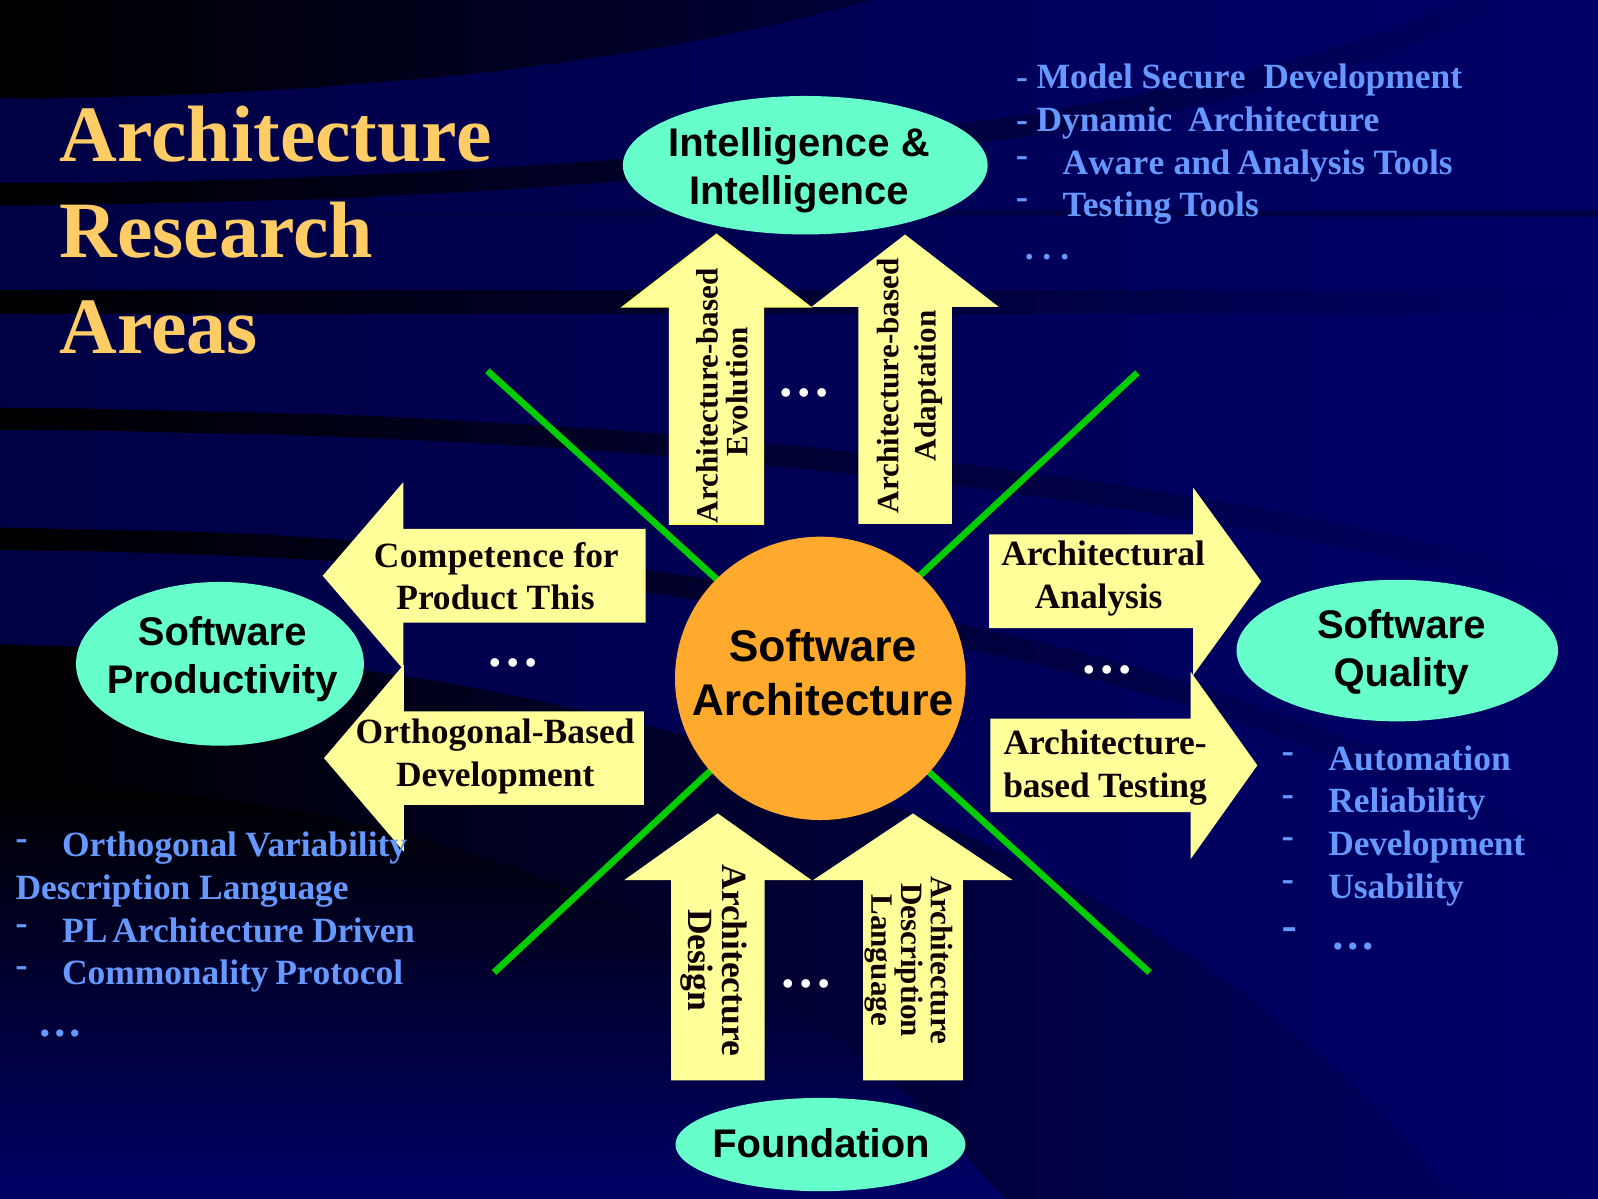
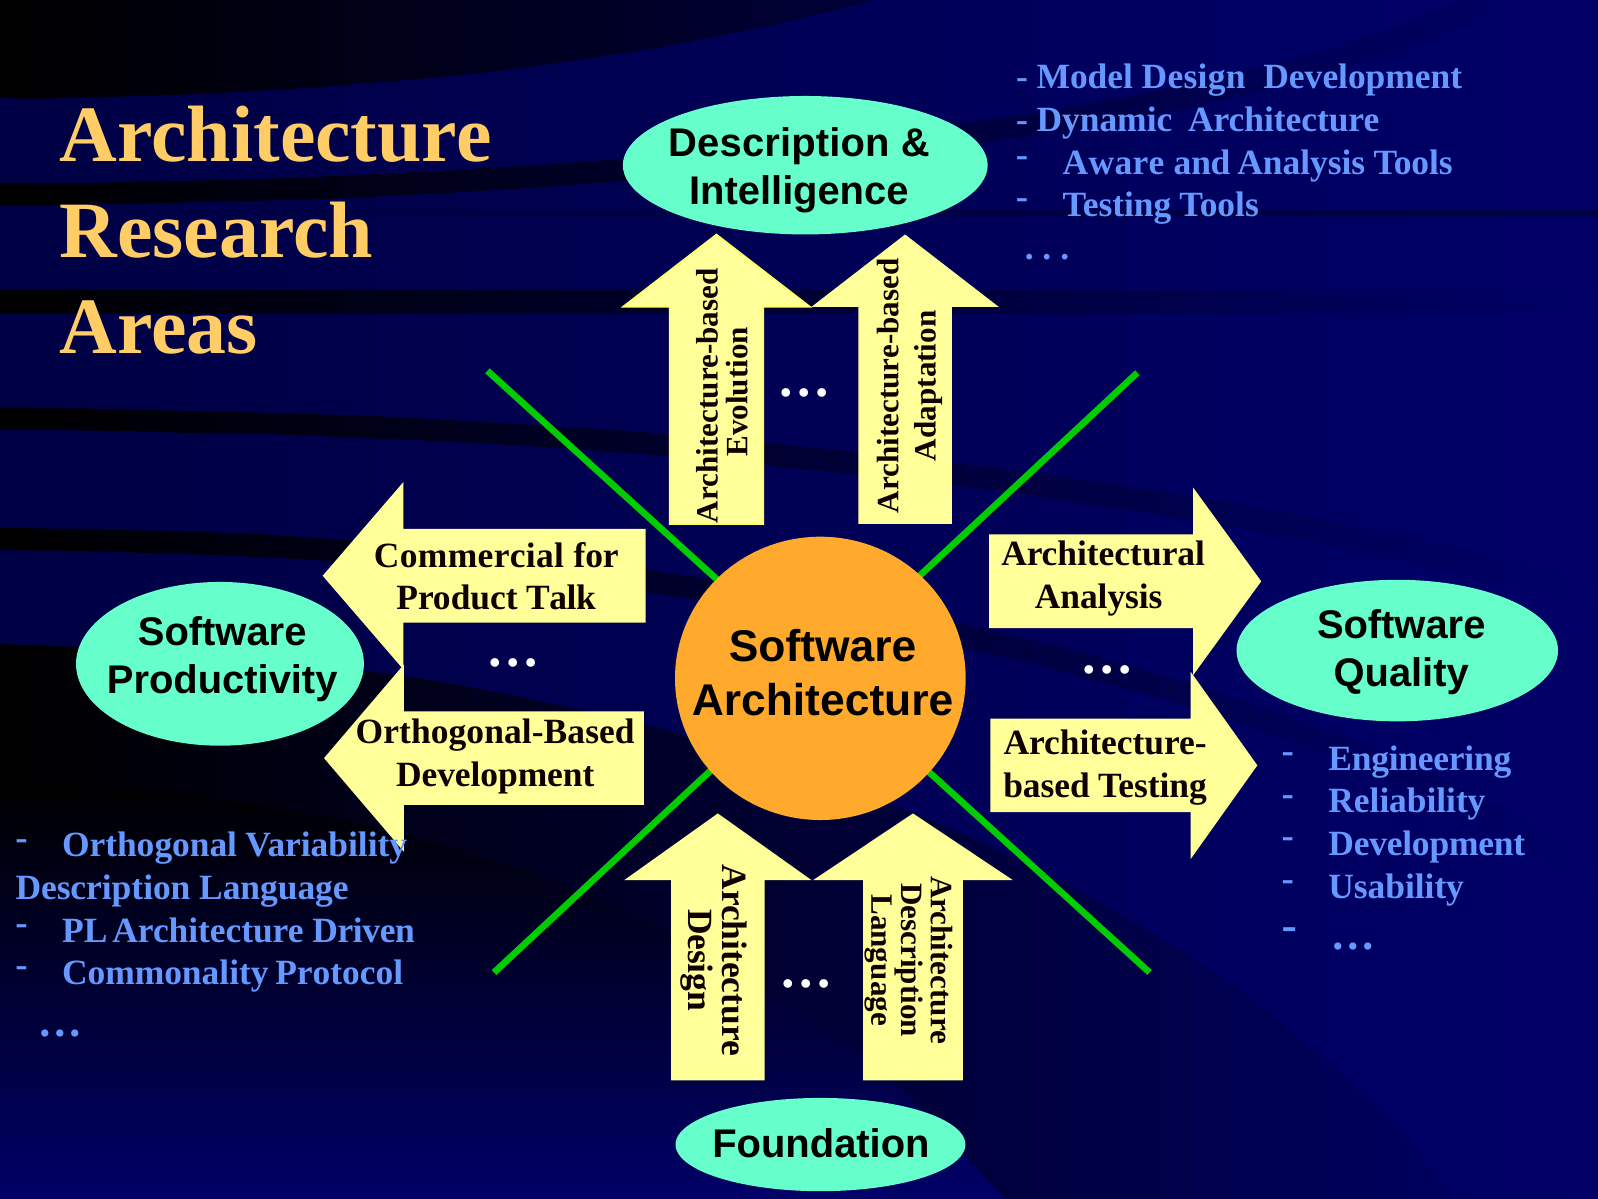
Secure: Secure -> Design
Intelligence at (779, 143): Intelligence -> Description
Competence: Competence -> Commercial
This: This -> Talk
Automation: Automation -> Engineering
